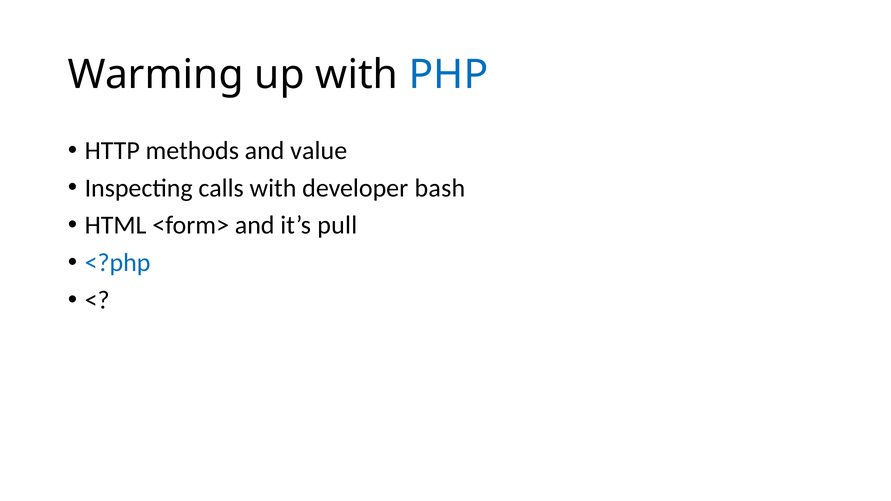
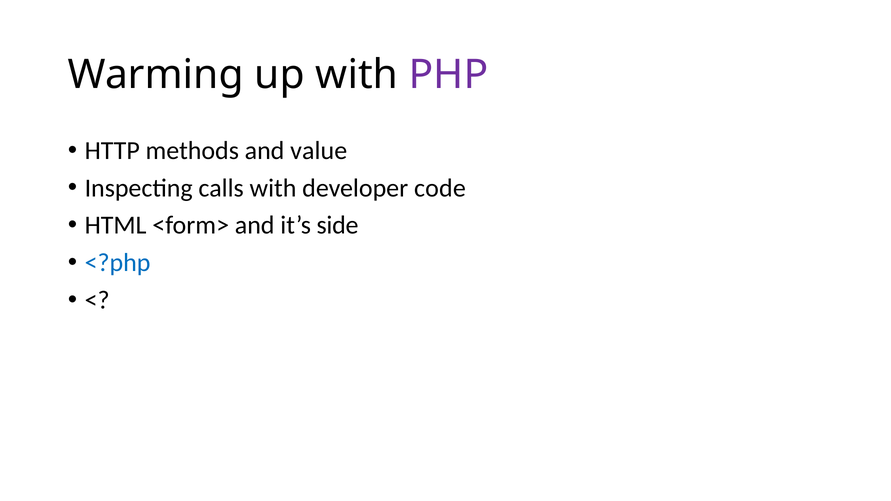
PHP colour: blue -> purple
bash: bash -> code
pull: pull -> side
